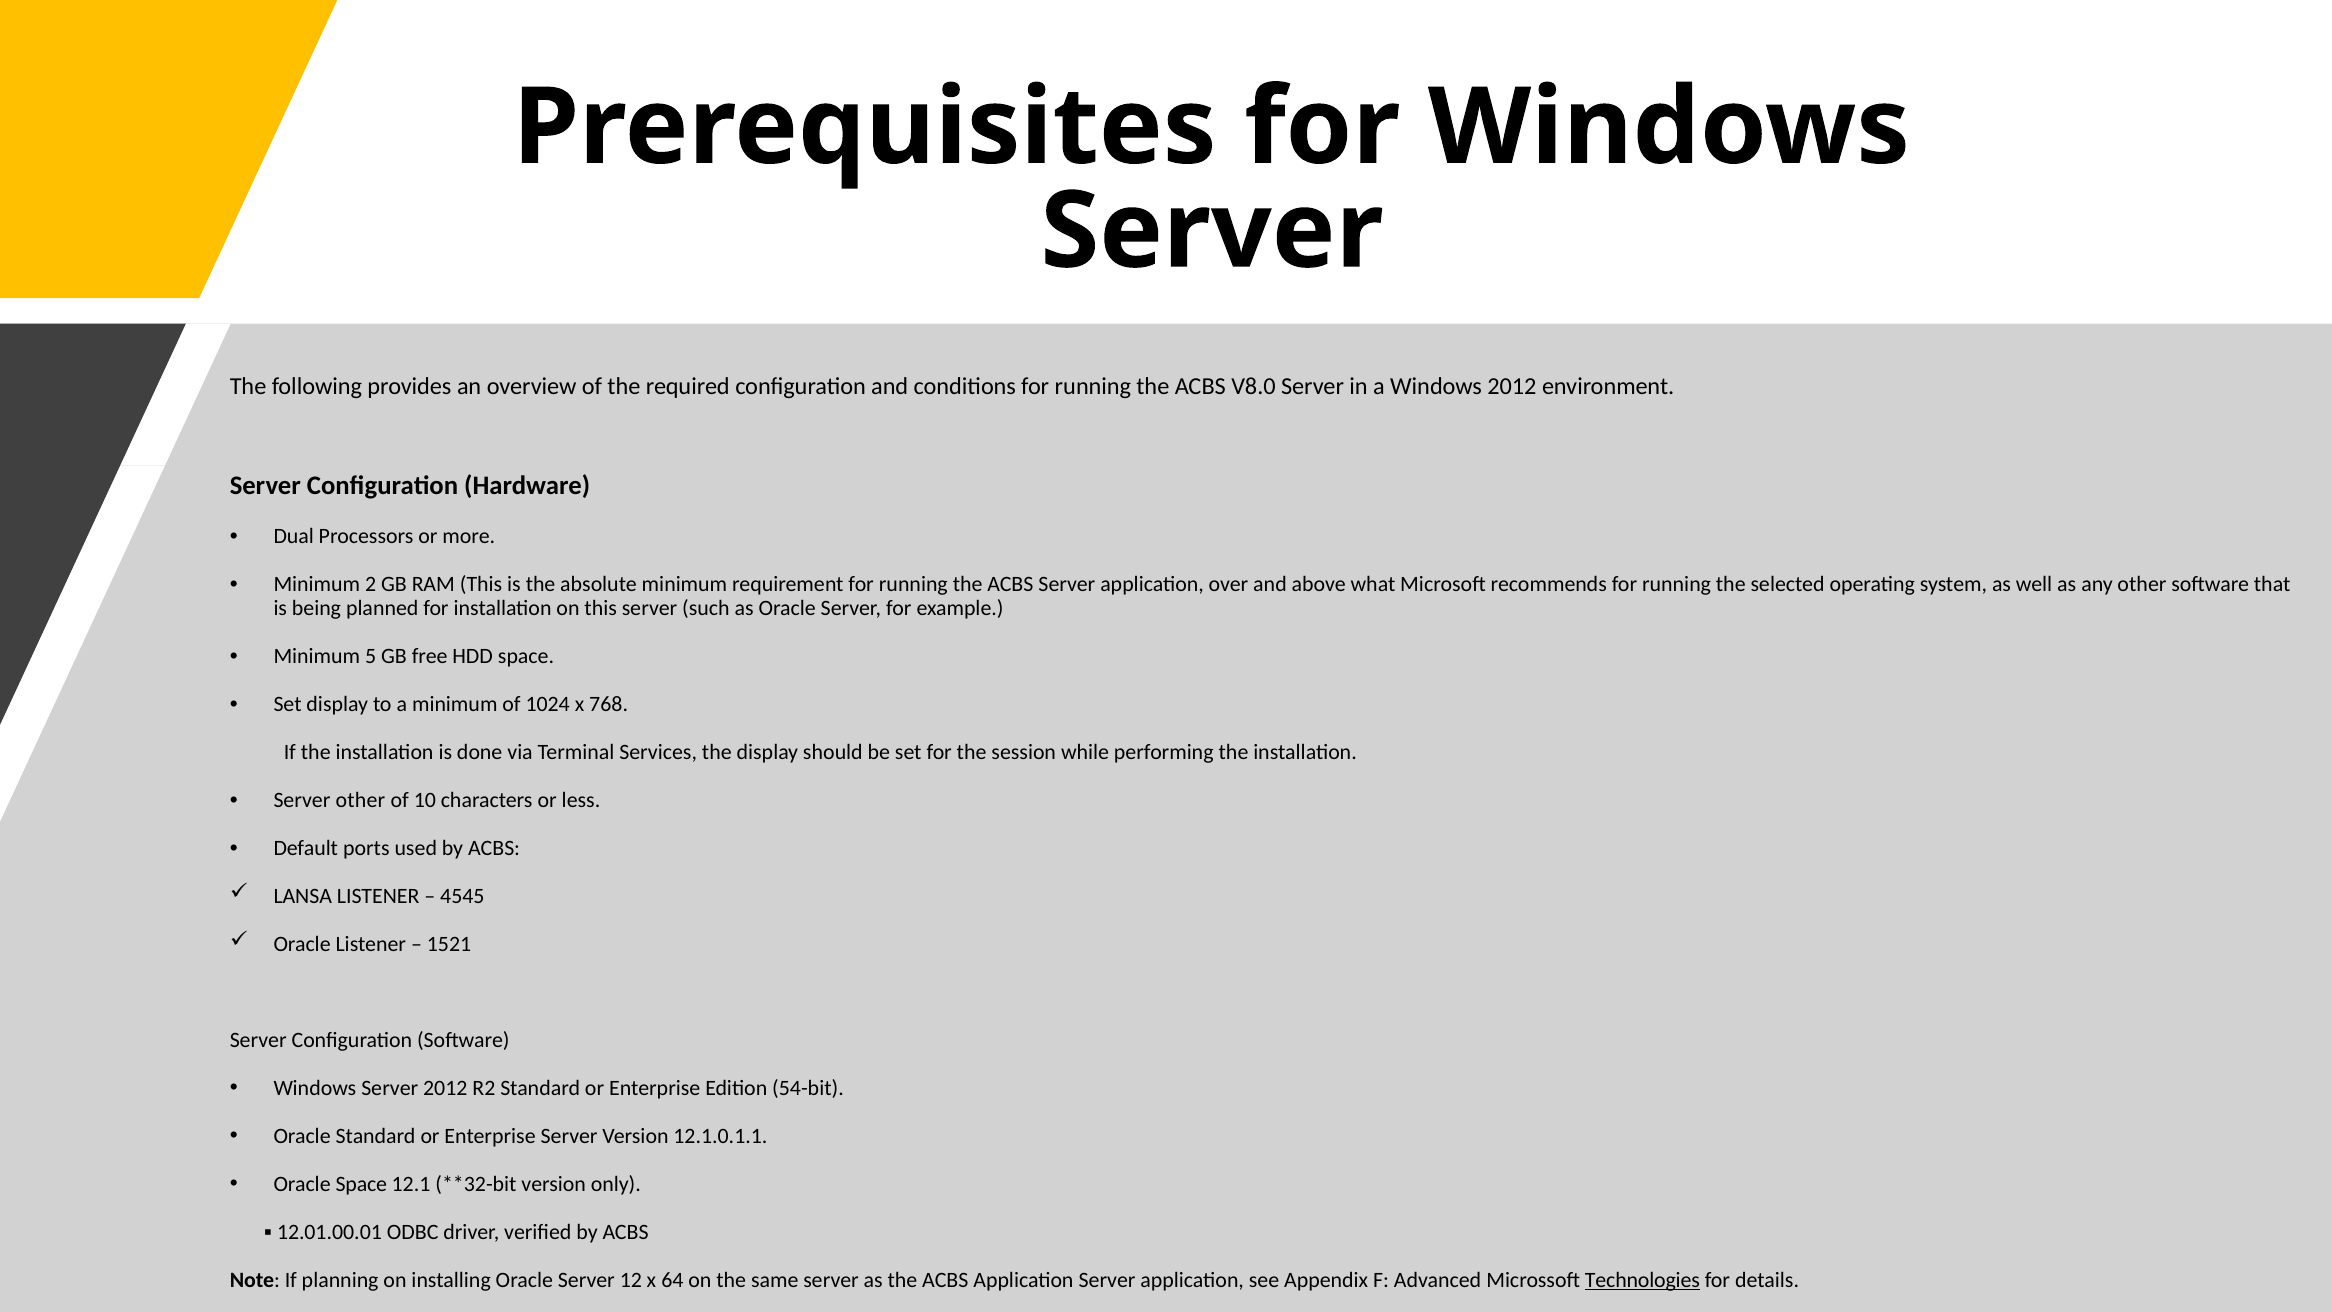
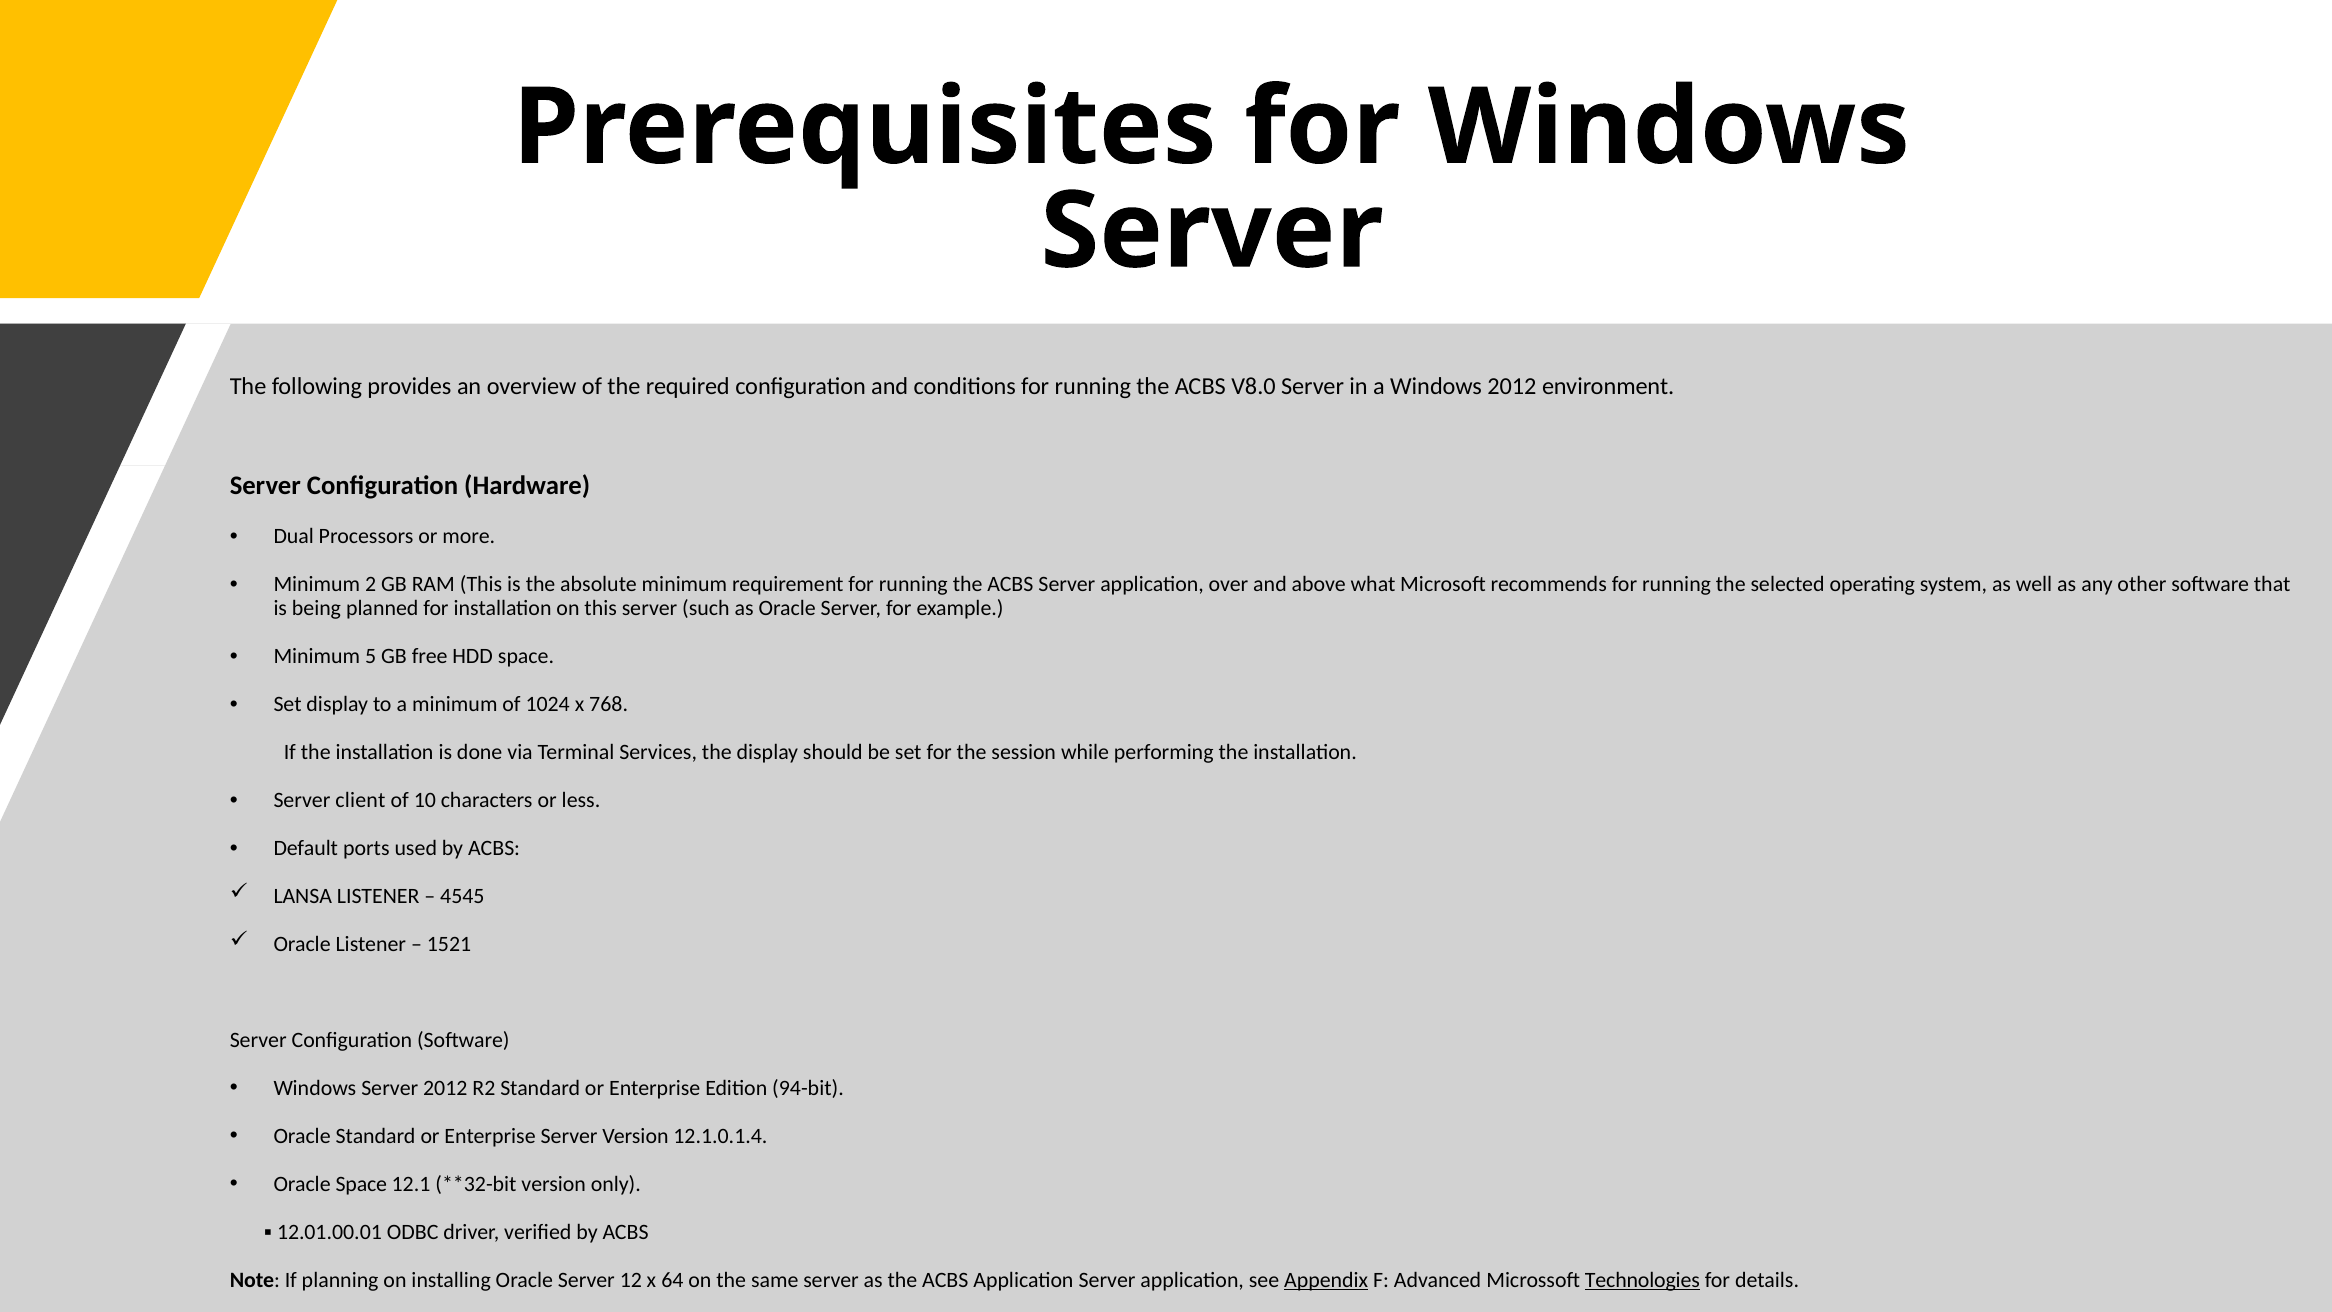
Server other: other -> client
54-bit: 54-bit -> 94-bit
12.1.0.1.1: 12.1.0.1.1 -> 12.1.0.1.4
Appendix underline: none -> present
